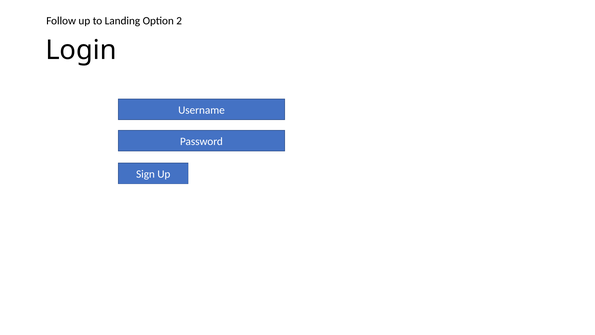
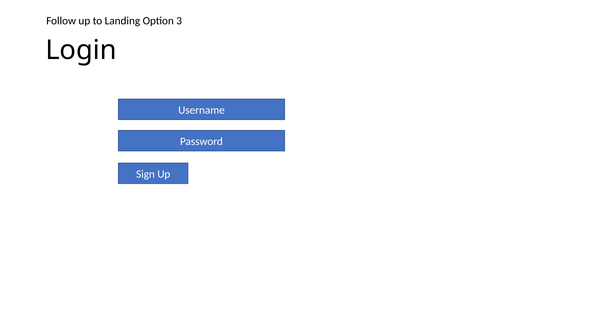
2: 2 -> 3
